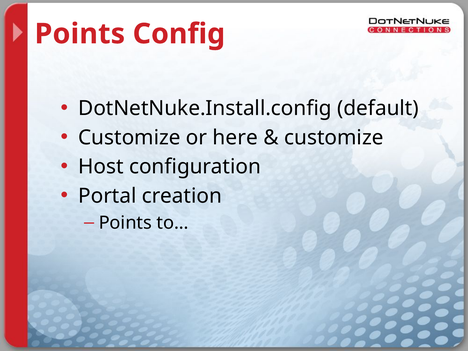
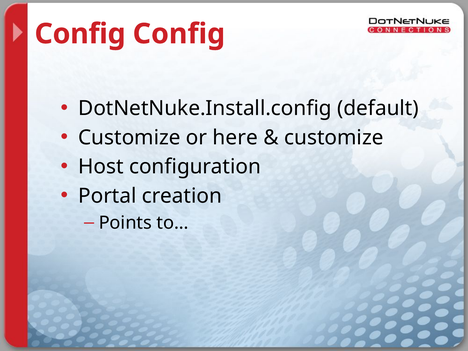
Points at (80, 34): Points -> Config
